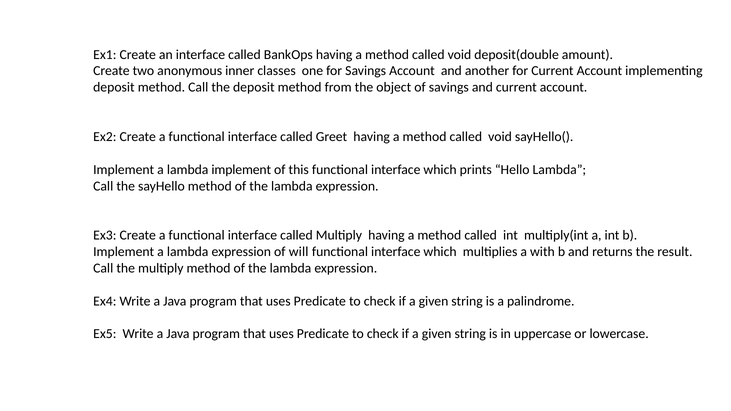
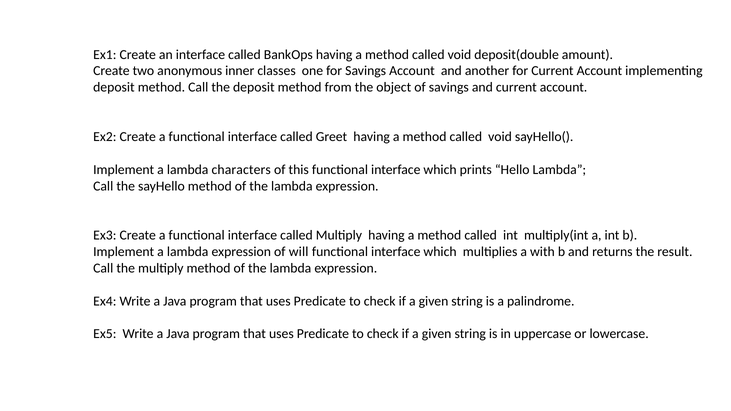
lambda implement: implement -> characters
